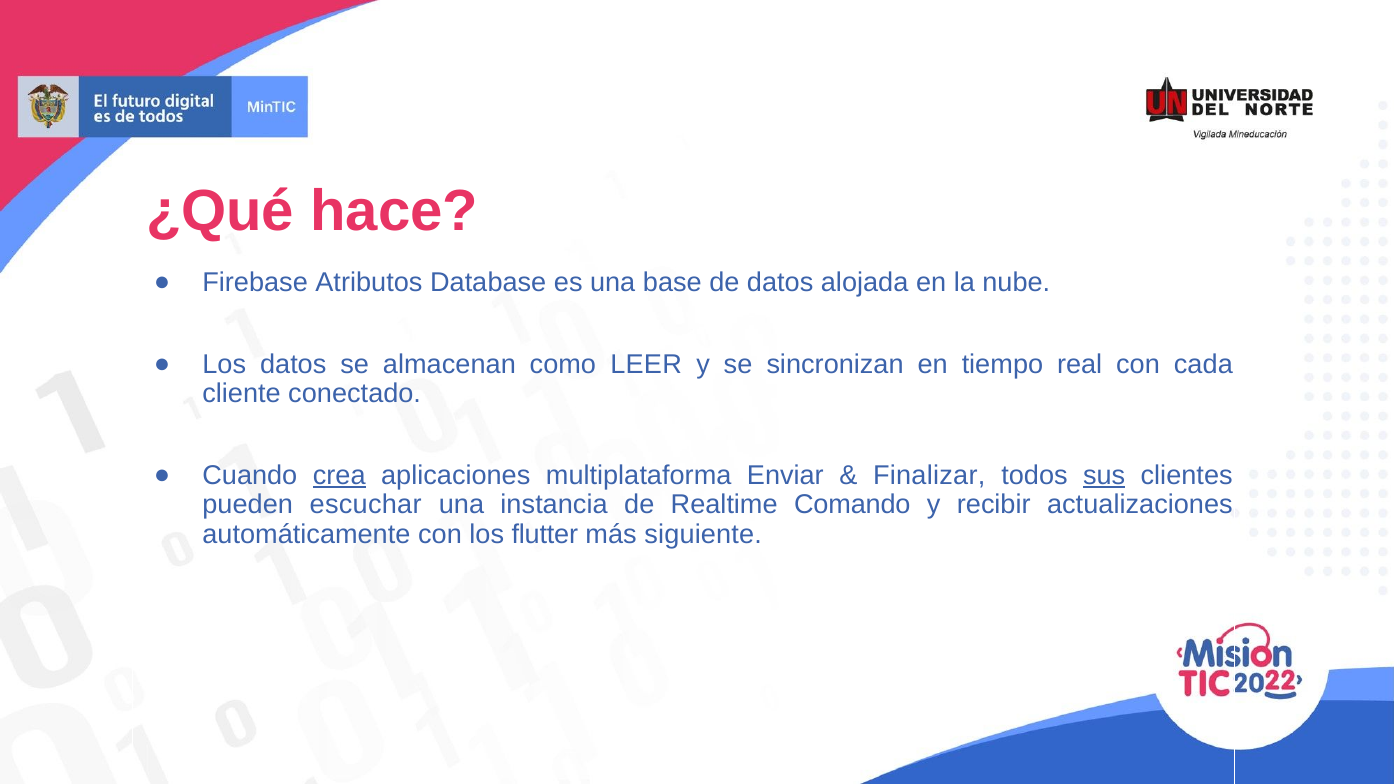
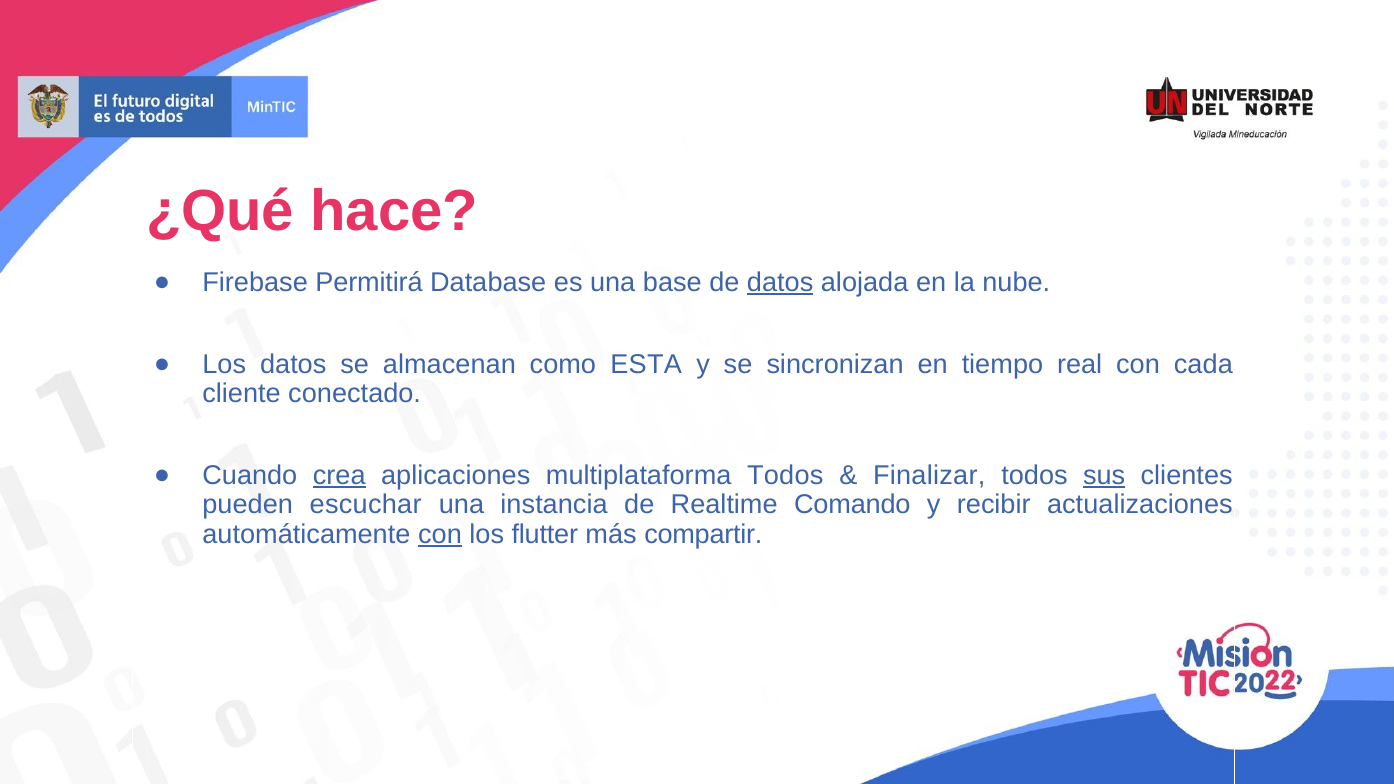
Atributos: Atributos -> Permitirá
datos at (780, 283) underline: none -> present
LEER: LEER -> ESTA
multiplataforma Enviar: Enviar -> Todos
con at (440, 534) underline: none -> present
siguiente: siguiente -> compartir
